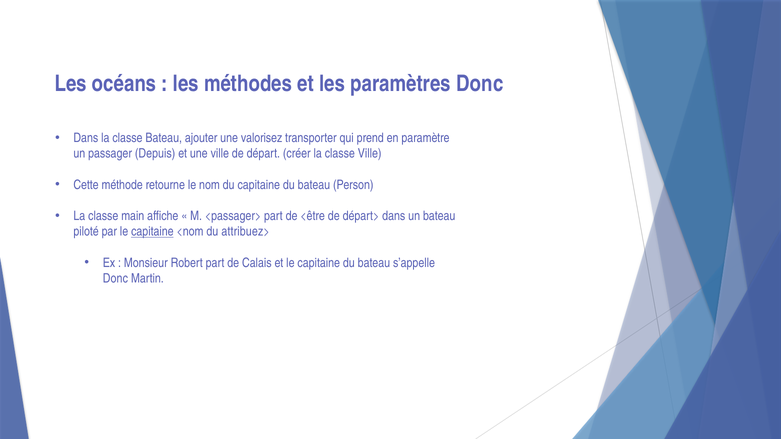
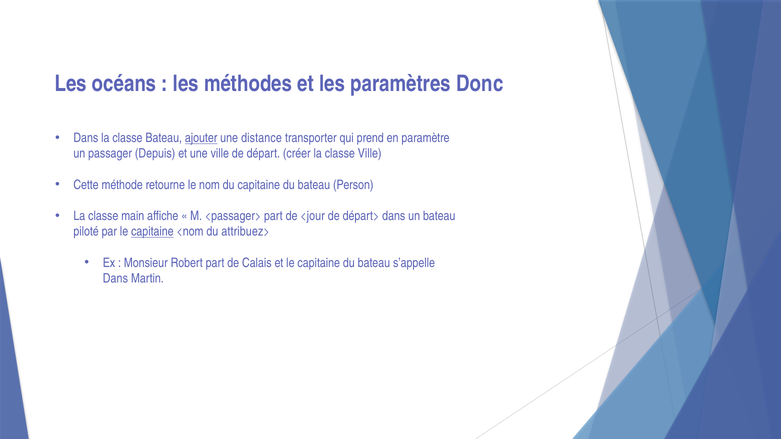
ajouter underline: none -> present
valorisez: valorisez -> distance
<être: <être -> <jour
Donc at (115, 279): Donc -> Dans
